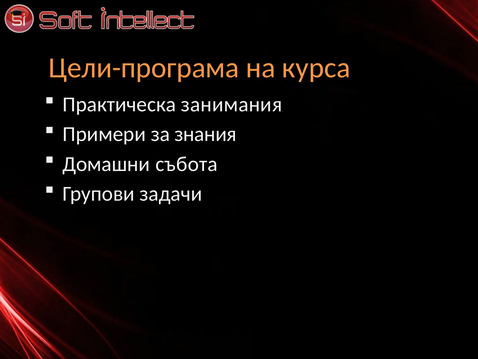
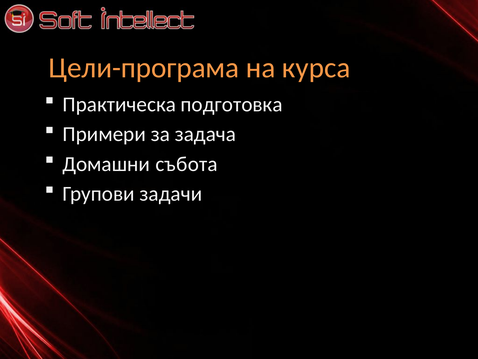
занимания: занимания -> подготовка
знания: знания -> задача
